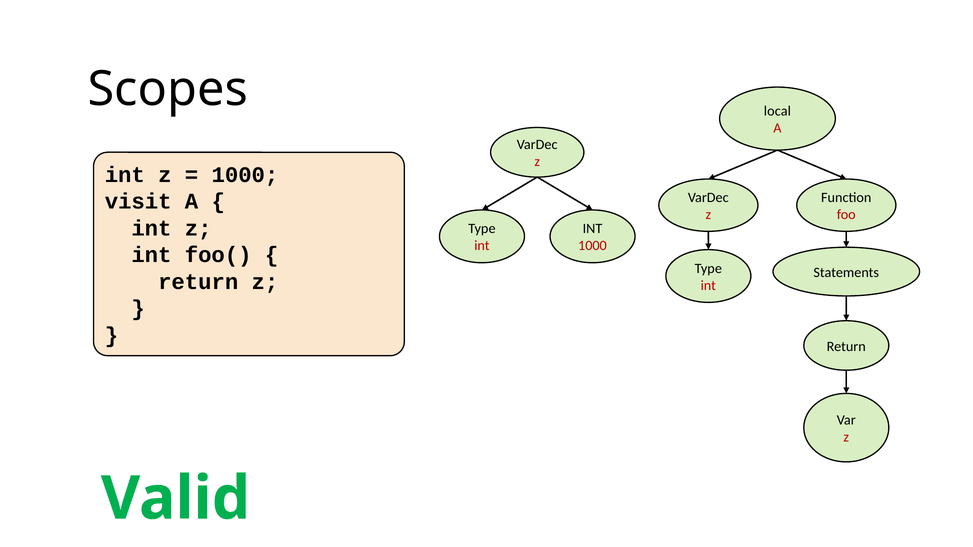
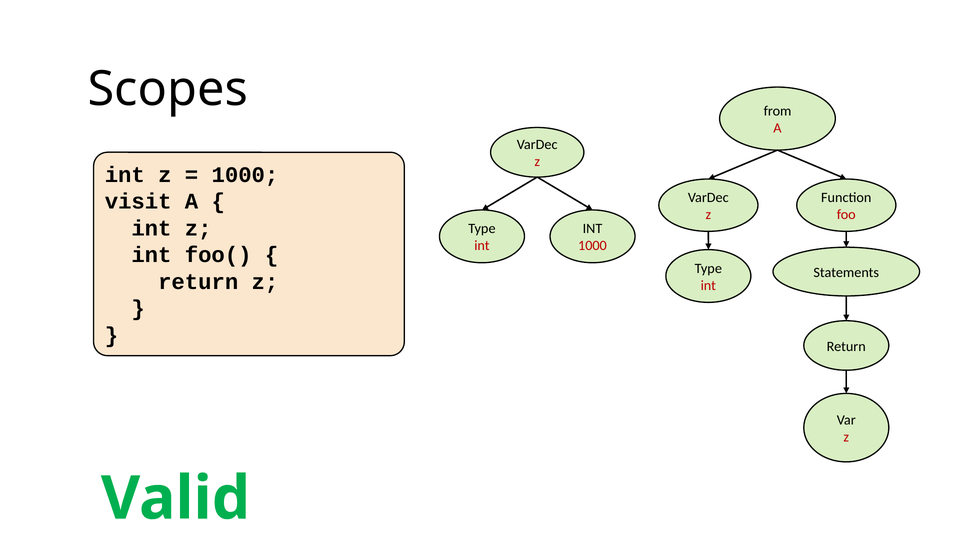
local: local -> from
